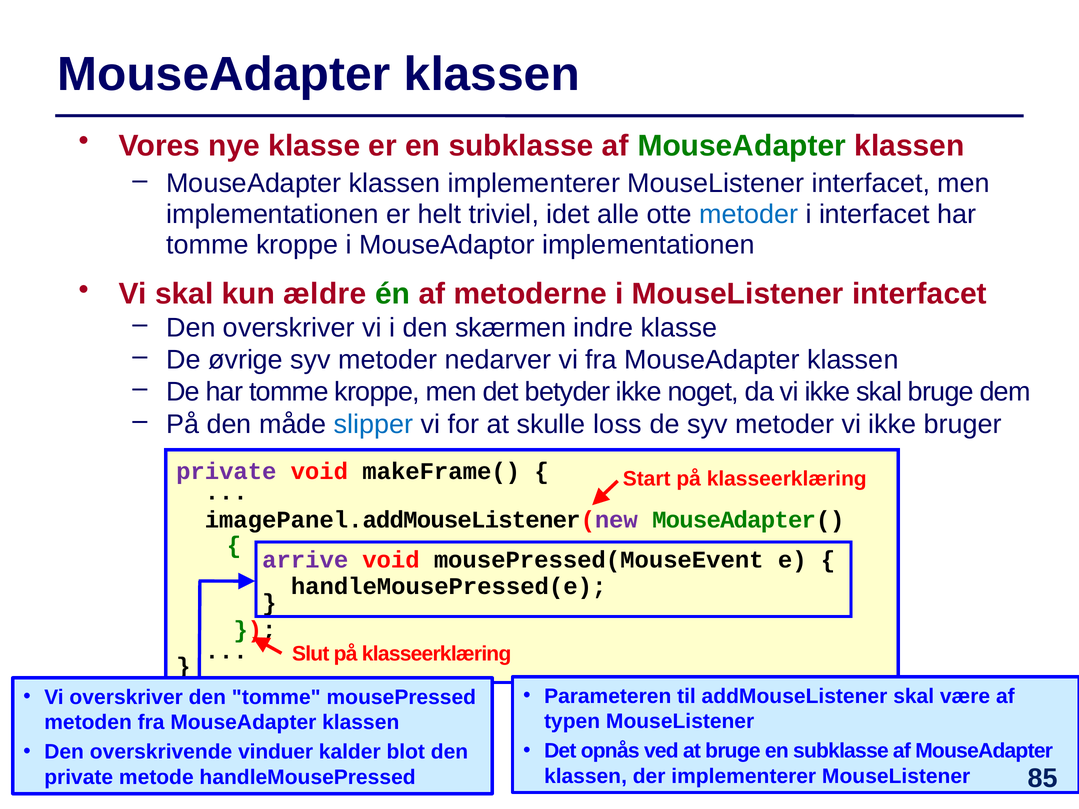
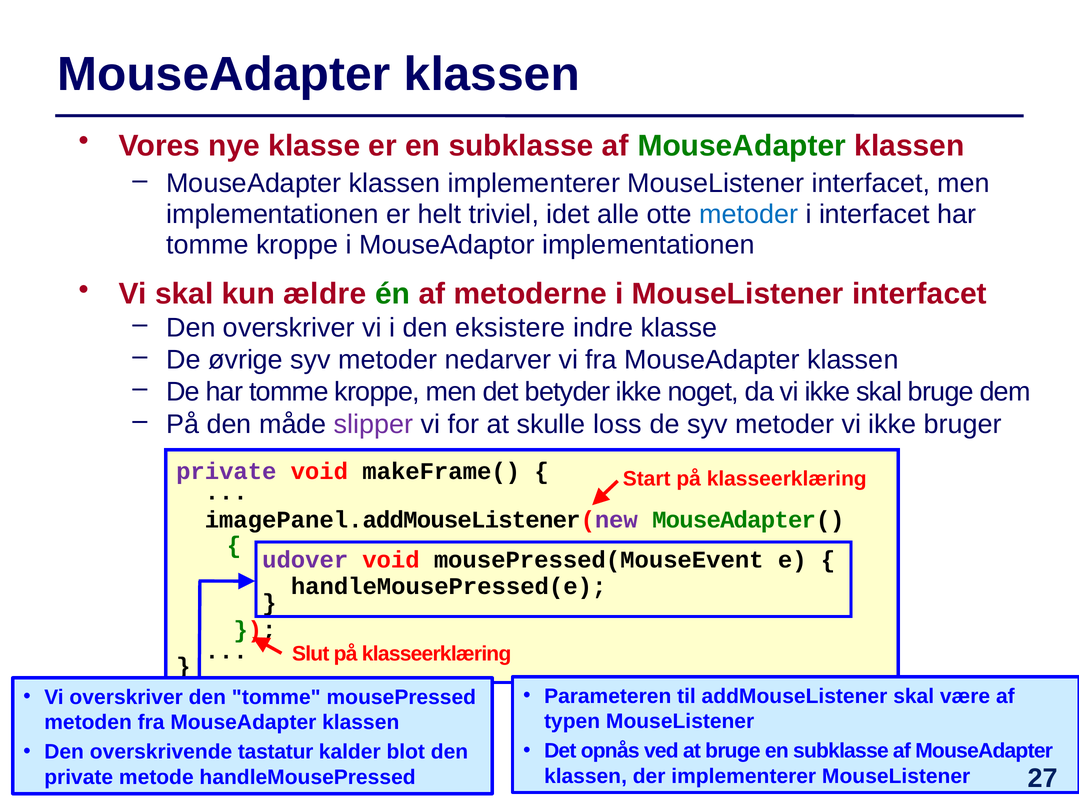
skærmen: skærmen -> eksistere
slipper colour: blue -> purple
arrive: arrive -> udover
vinduer: vinduer -> tastatur
85: 85 -> 27
